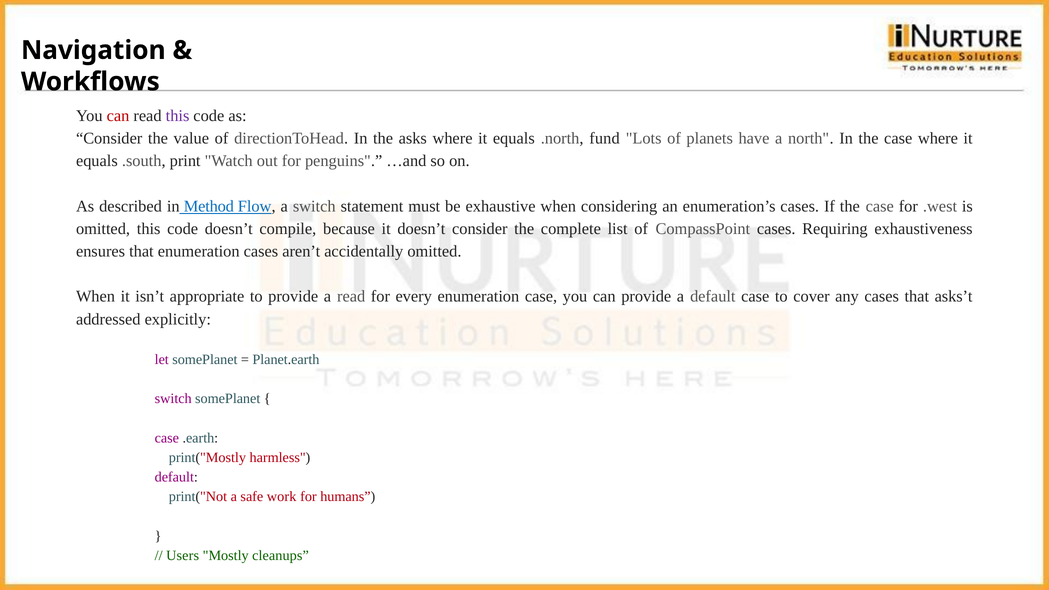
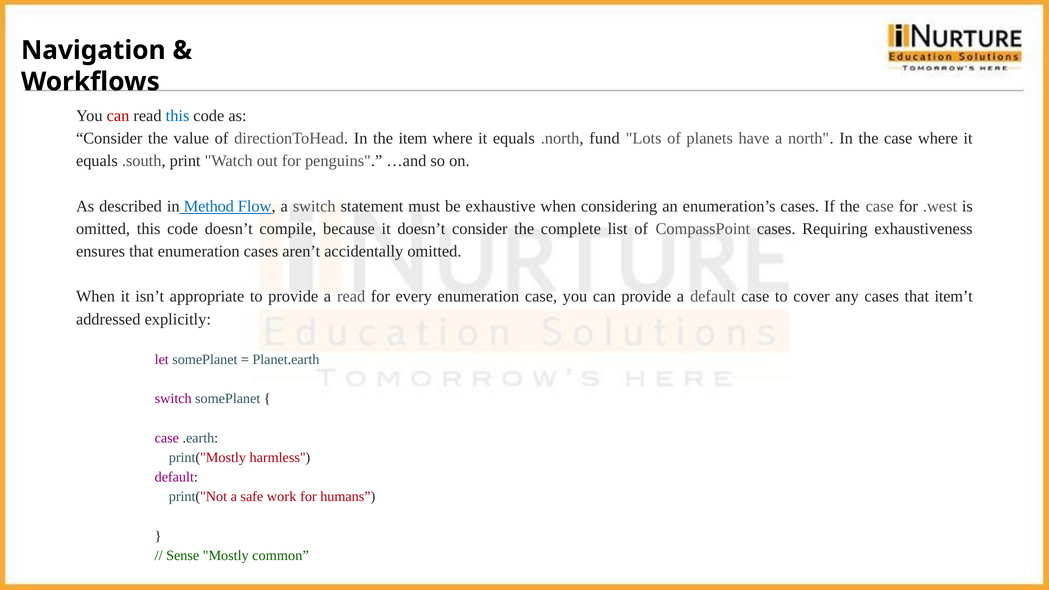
this at (178, 116) colour: purple -> blue
asks: asks -> item
asks’t: asks’t -> item’t
Users: Users -> Sense
cleanups: cleanups -> common
